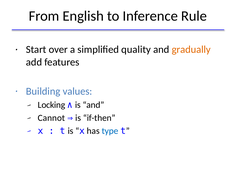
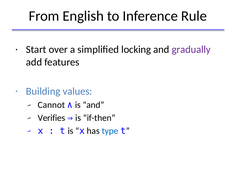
quality: quality -> locking
gradually colour: orange -> purple
Locking: Locking -> Cannot
Cannot: Cannot -> Verifies
